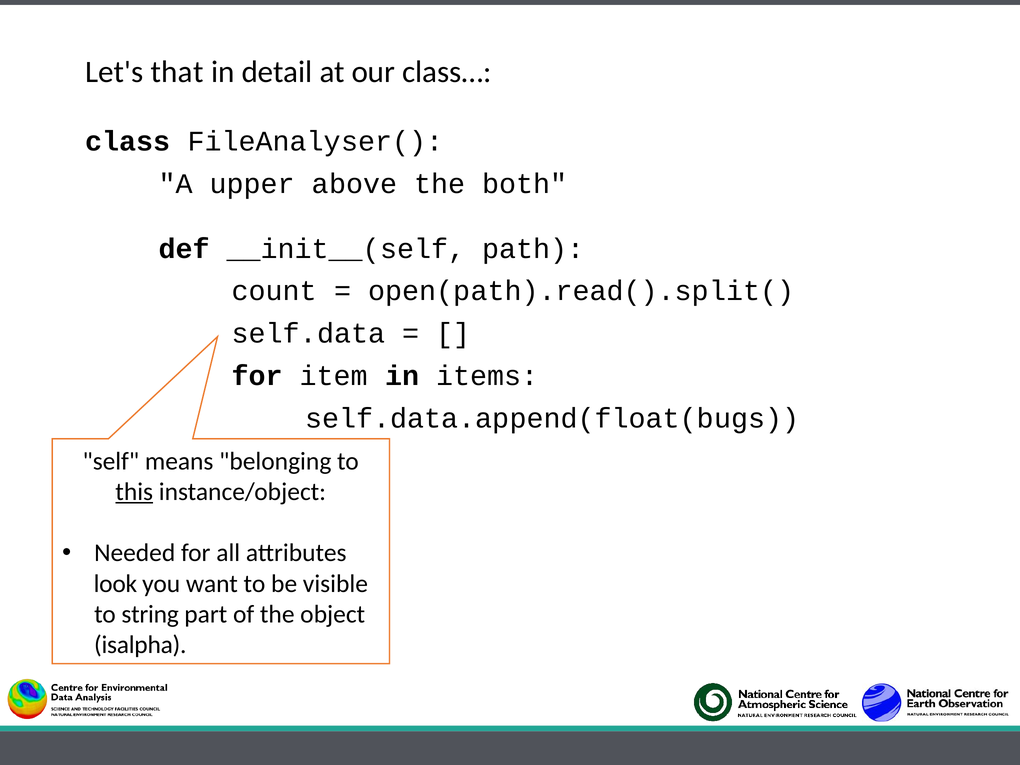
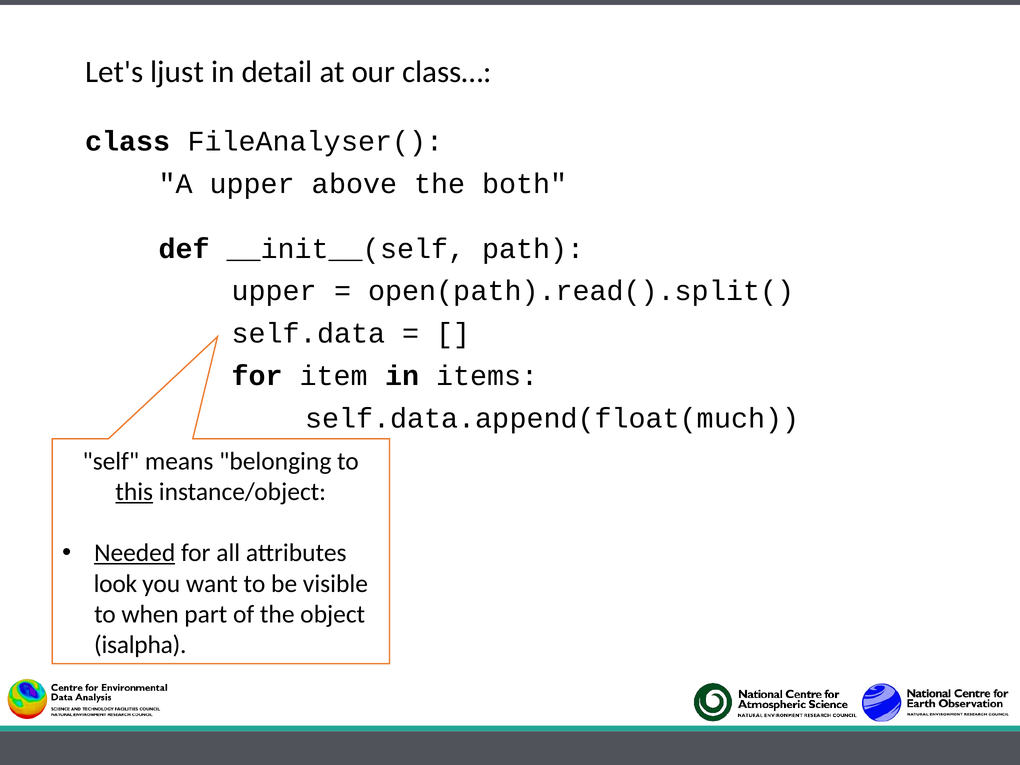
that: that -> ljust
count at (274, 291): count -> upper
self.data.append(float(bugs: self.data.append(float(bugs -> self.data.append(float(much
Needed underline: none -> present
string: string -> when
